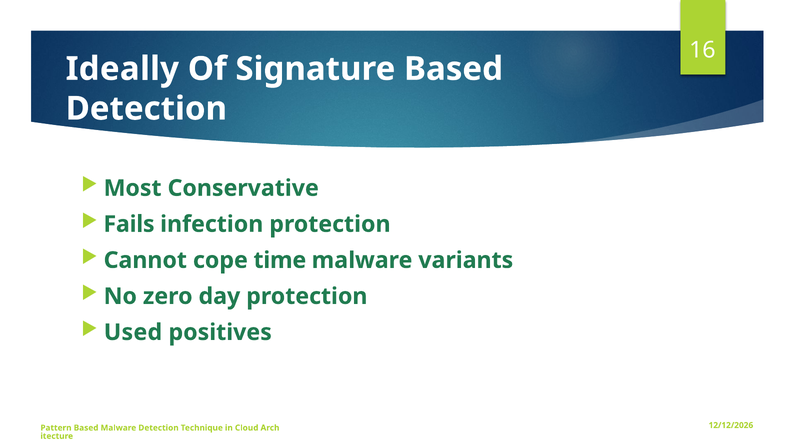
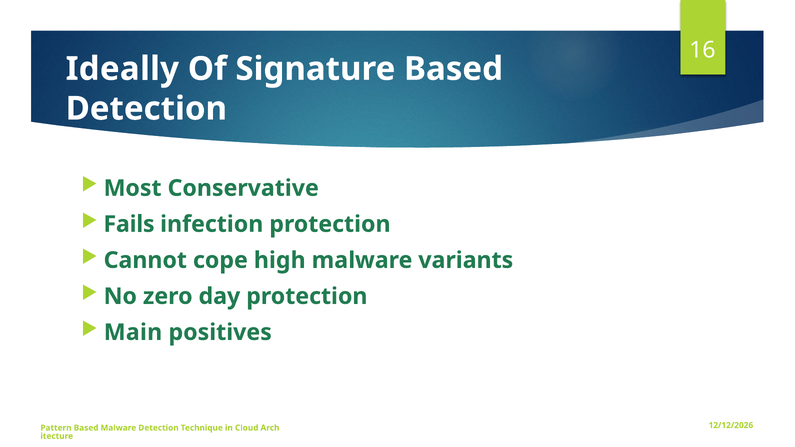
time: time -> high
Used: Used -> Main
